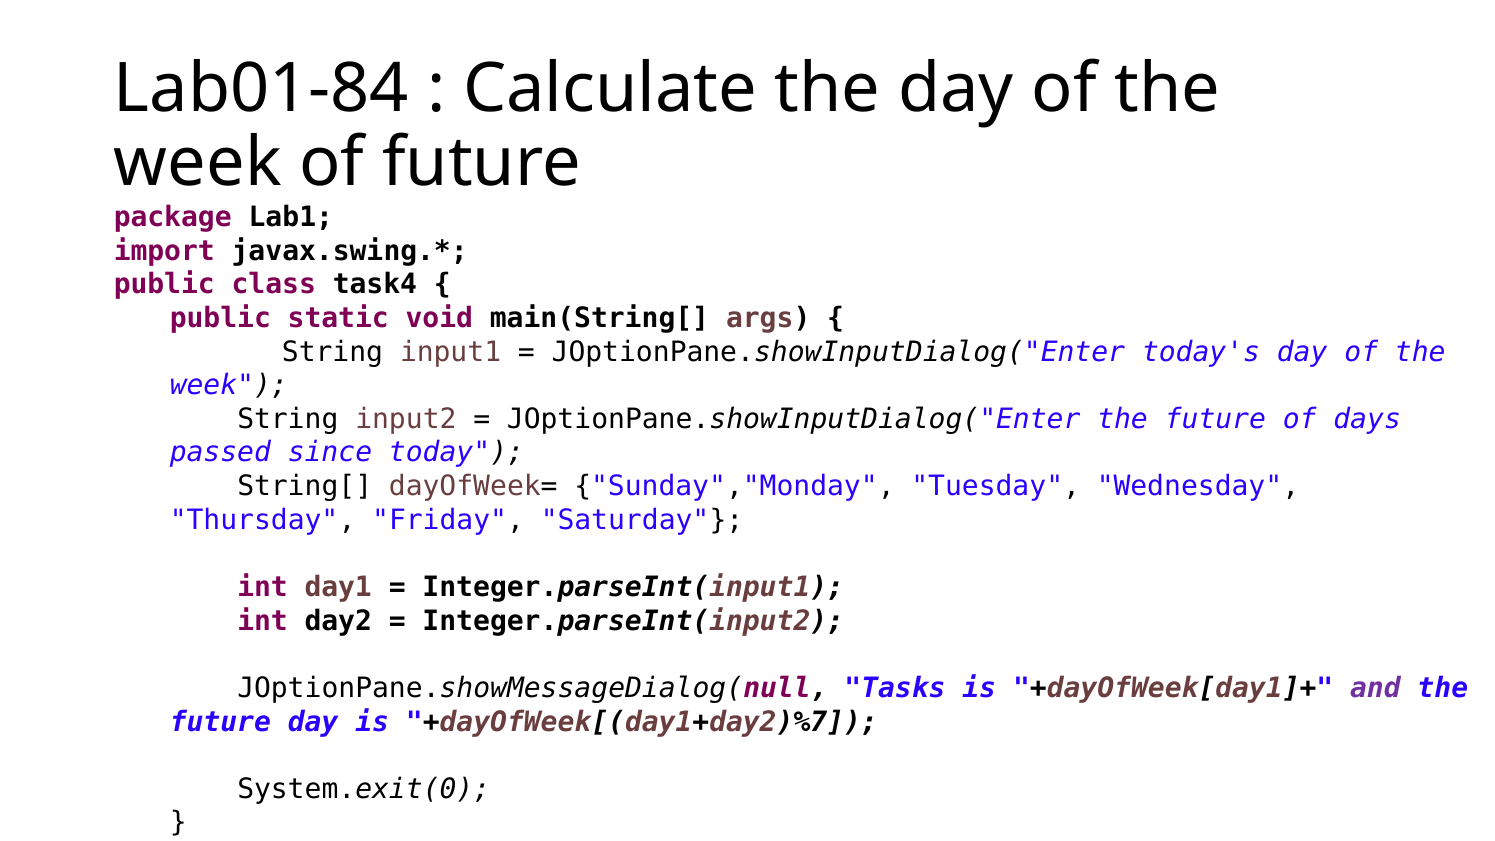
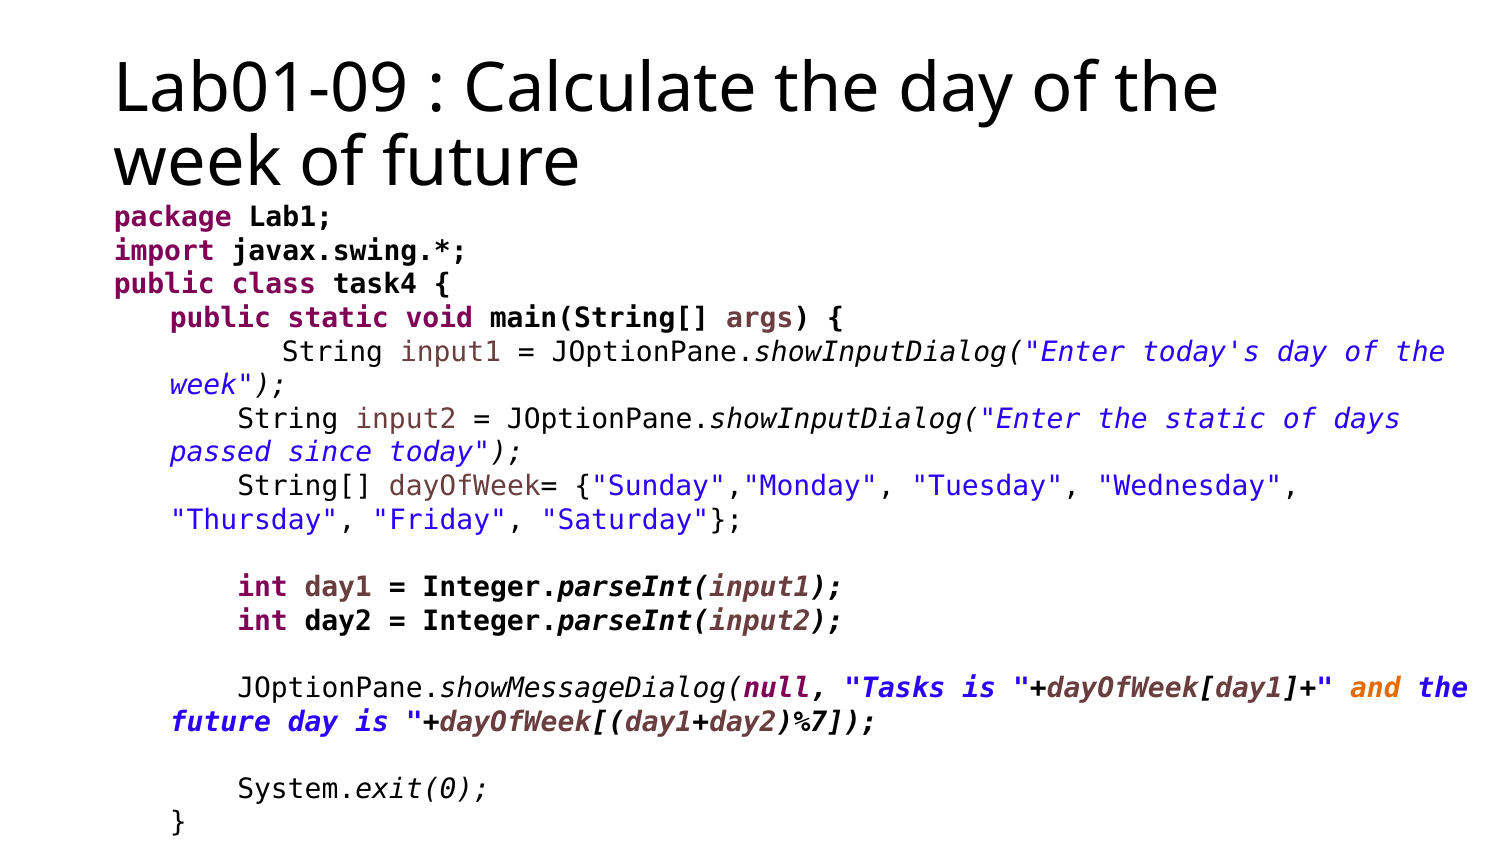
Lab01-84: Lab01-84 -> Lab01-09
JOptionPane.showInputDialog("Enter the future: future -> static
and colour: purple -> orange
